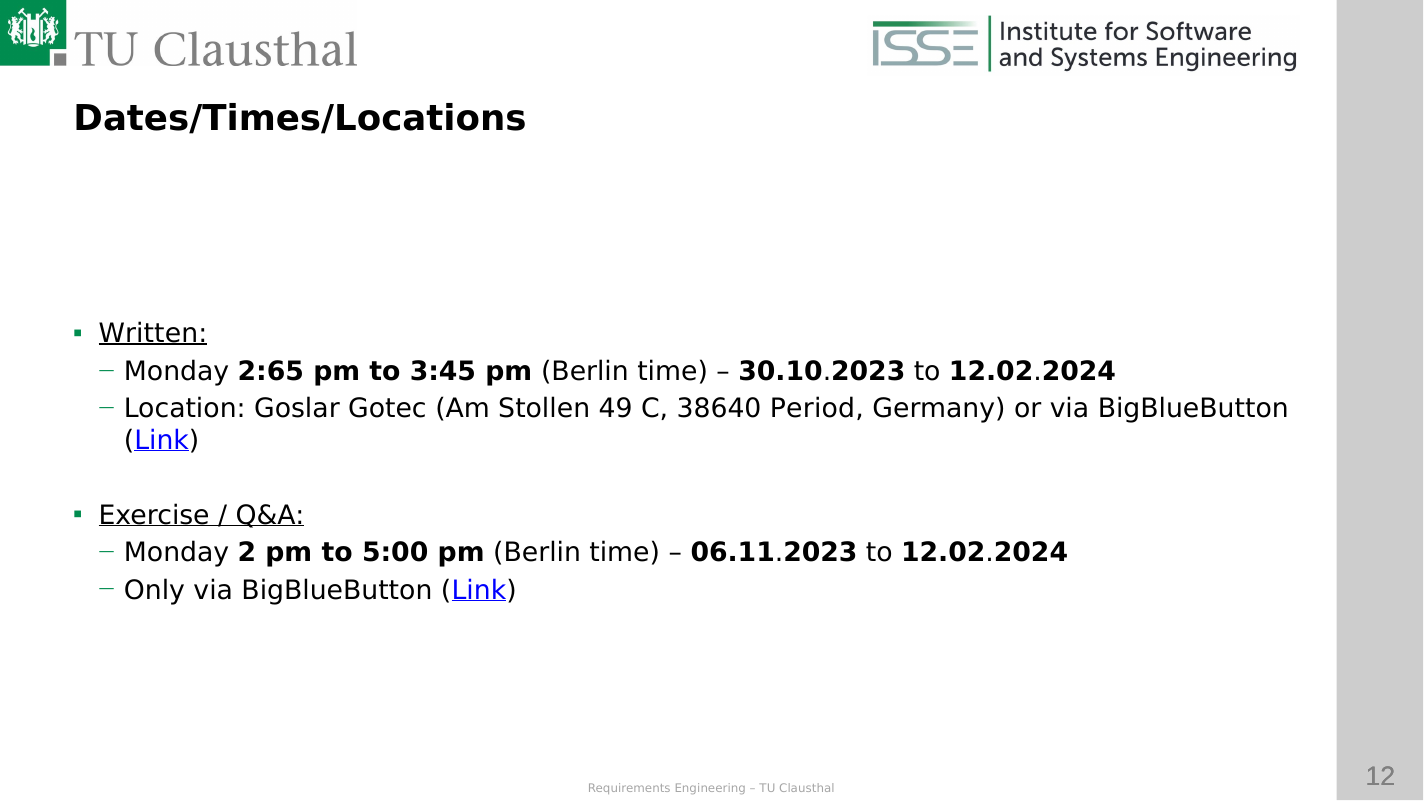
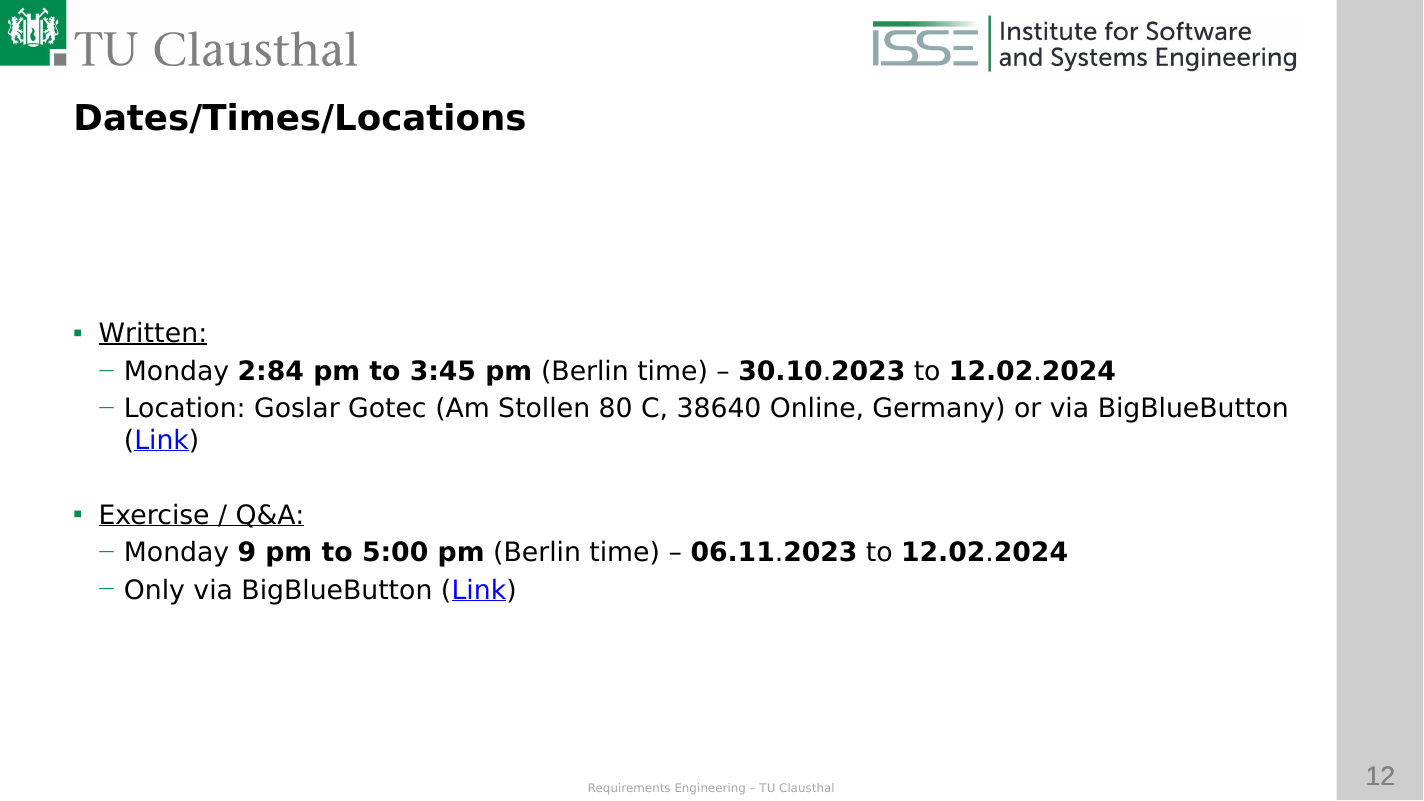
2:65: 2:65 -> 2:84
49: 49 -> 80
Period: Period -> Online
2: 2 -> 9
